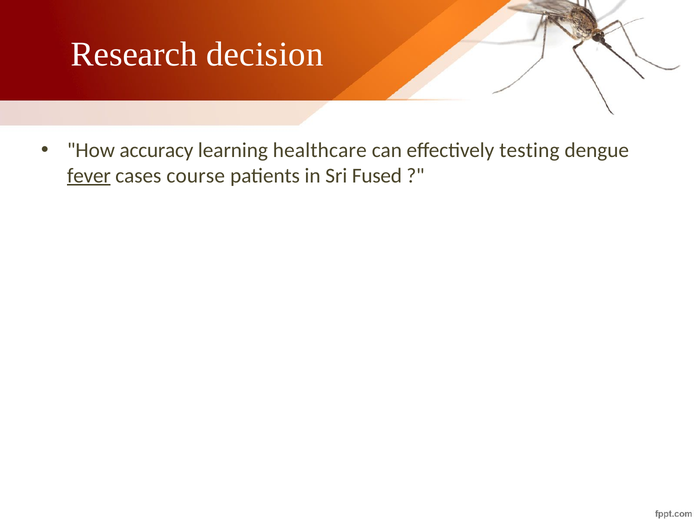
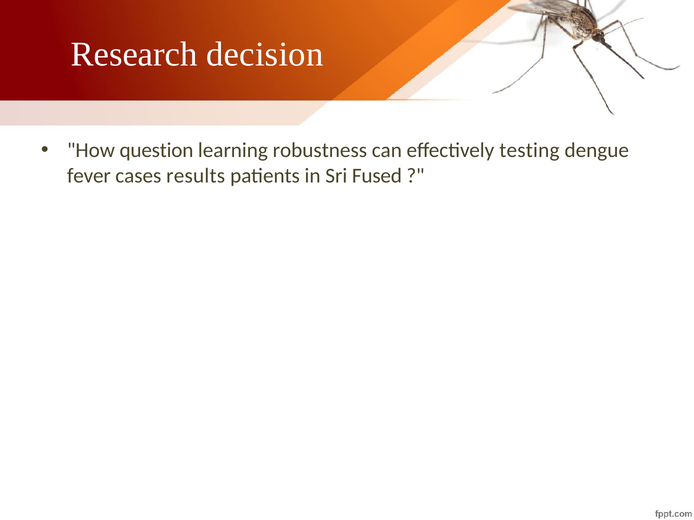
accuracy: accuracy -> question
healthcare: healthcare -> robustness
fever underline: present -> none
course: course -> results
